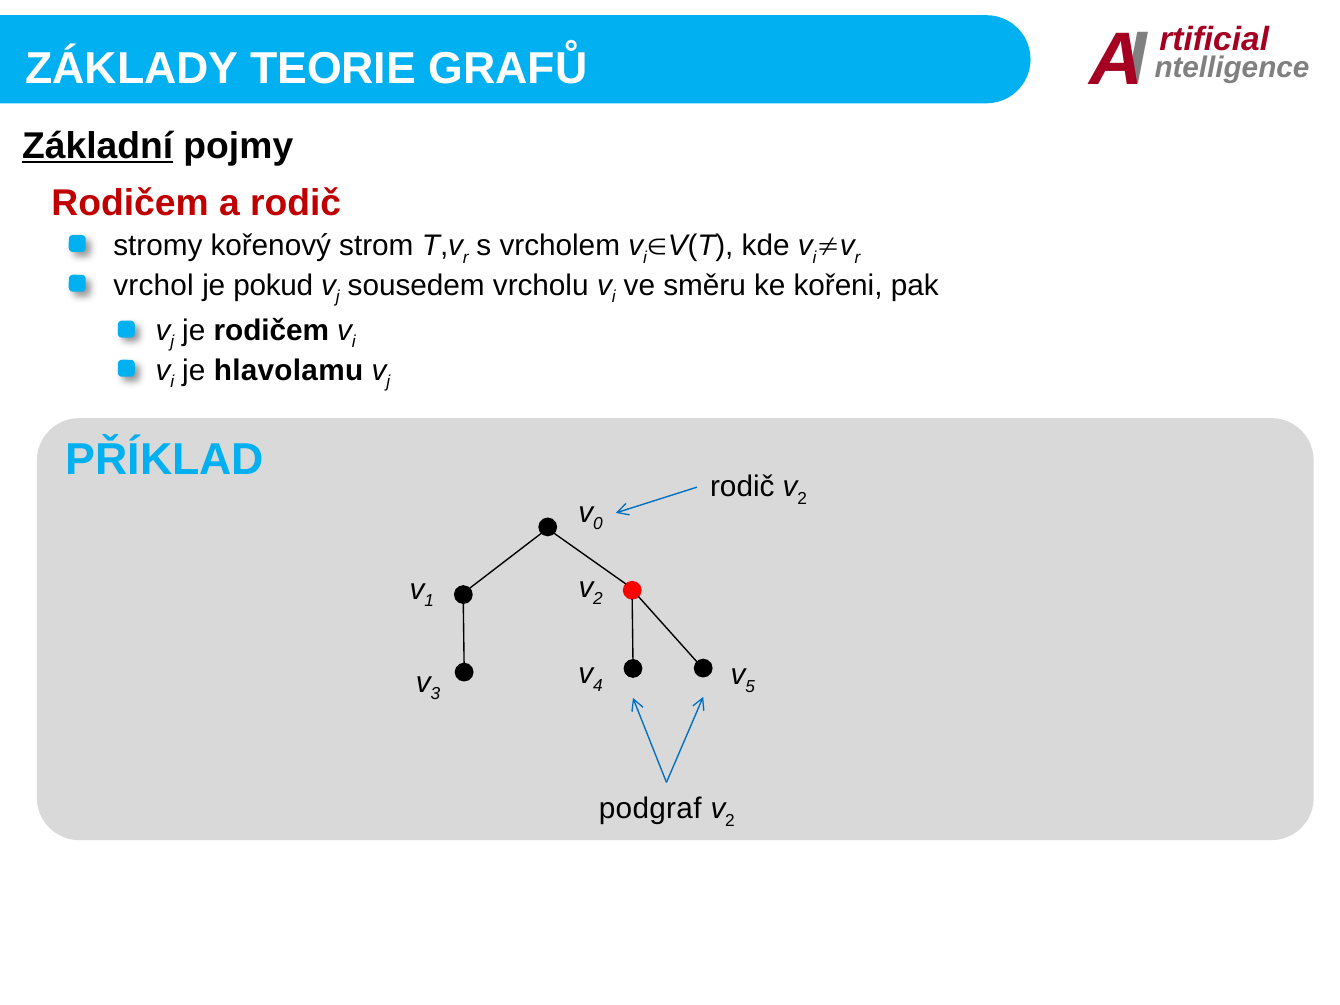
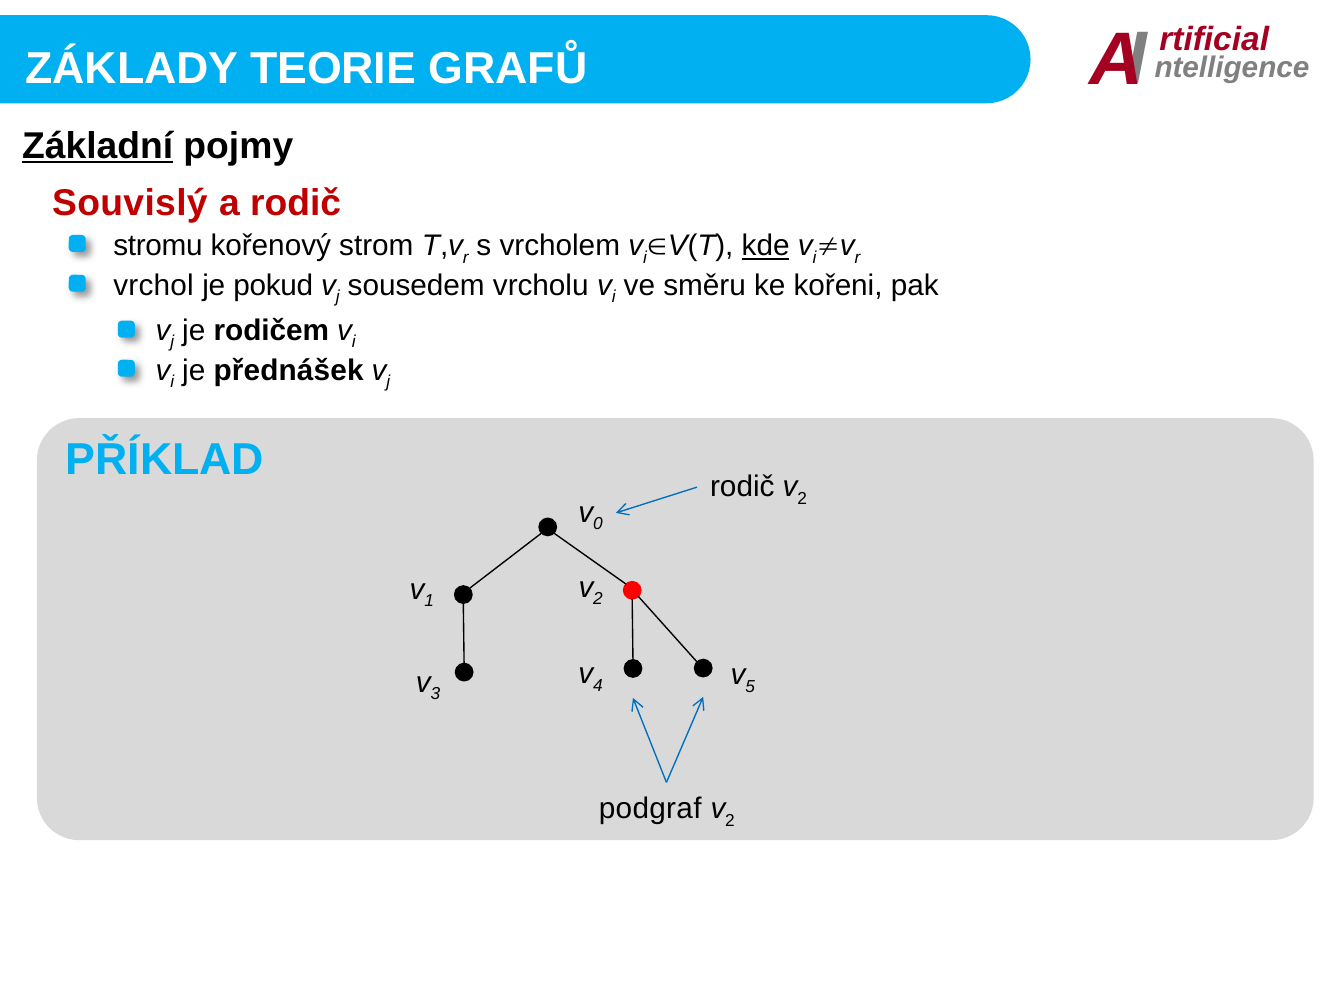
Rodičem at (130, 203): Rodičem -> Souvislý
stromy: stromy -> stromu
kde underline: none -> present
hlavolamu: hlavolamu -> přednášek
